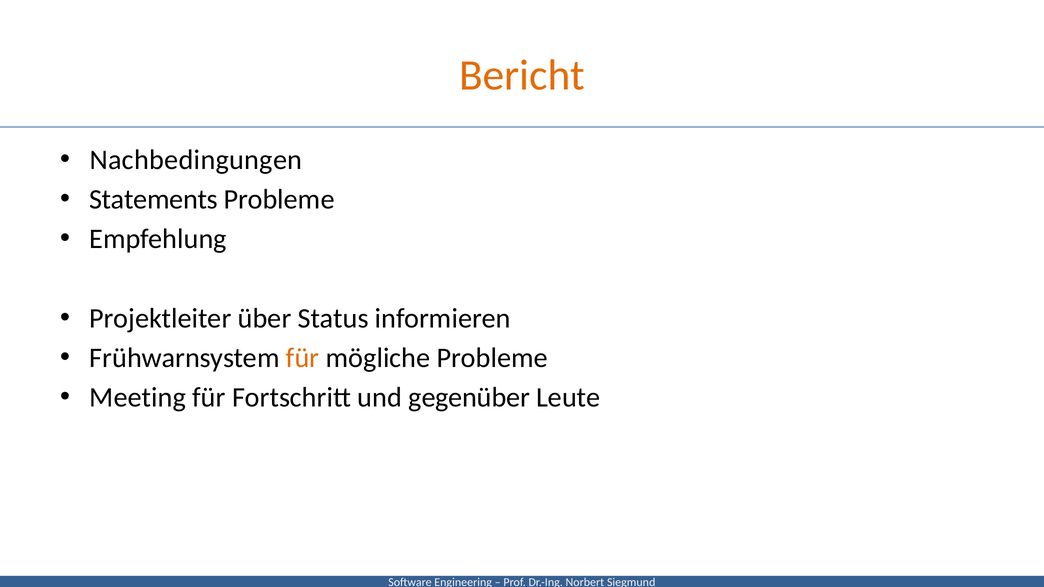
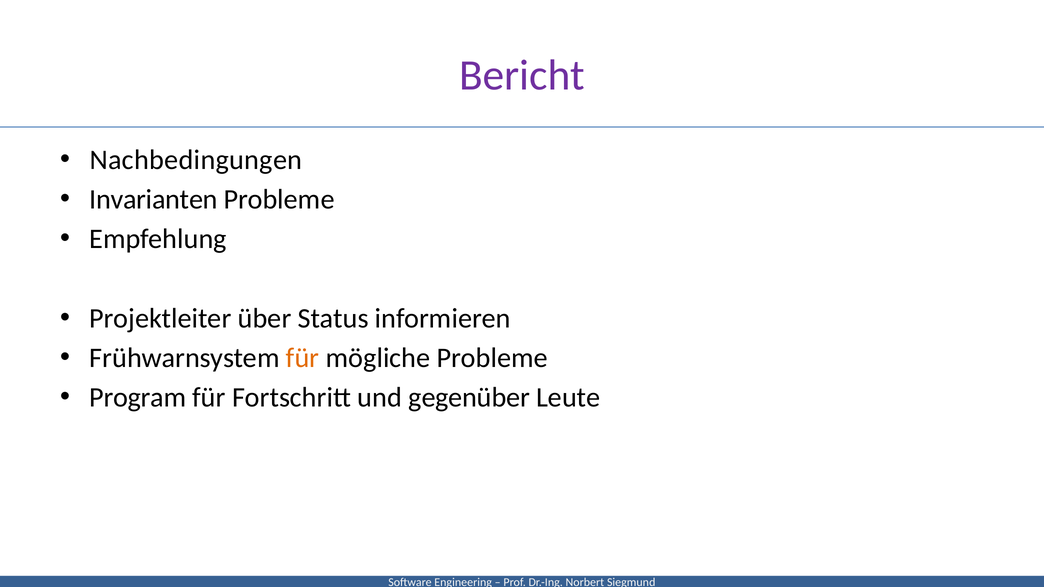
Bericht colour: orange -> purple
Statements: Statements -> Invarianten
Meeting: Meeting -> Program
